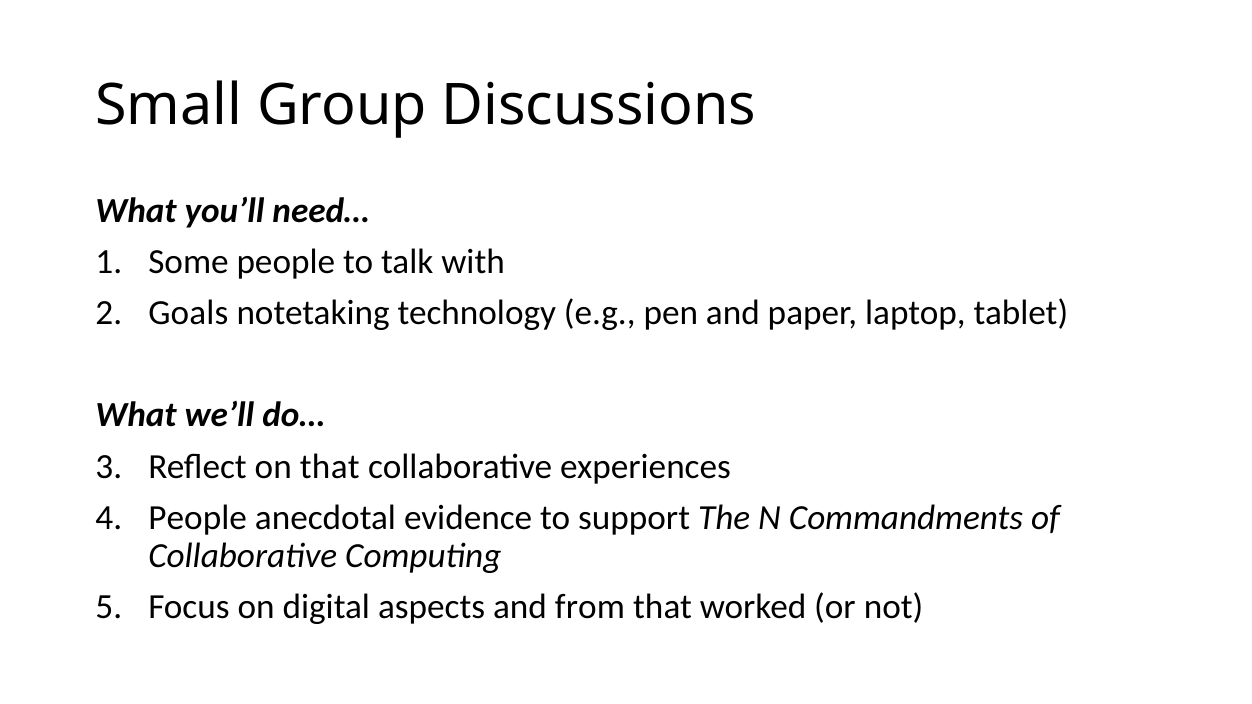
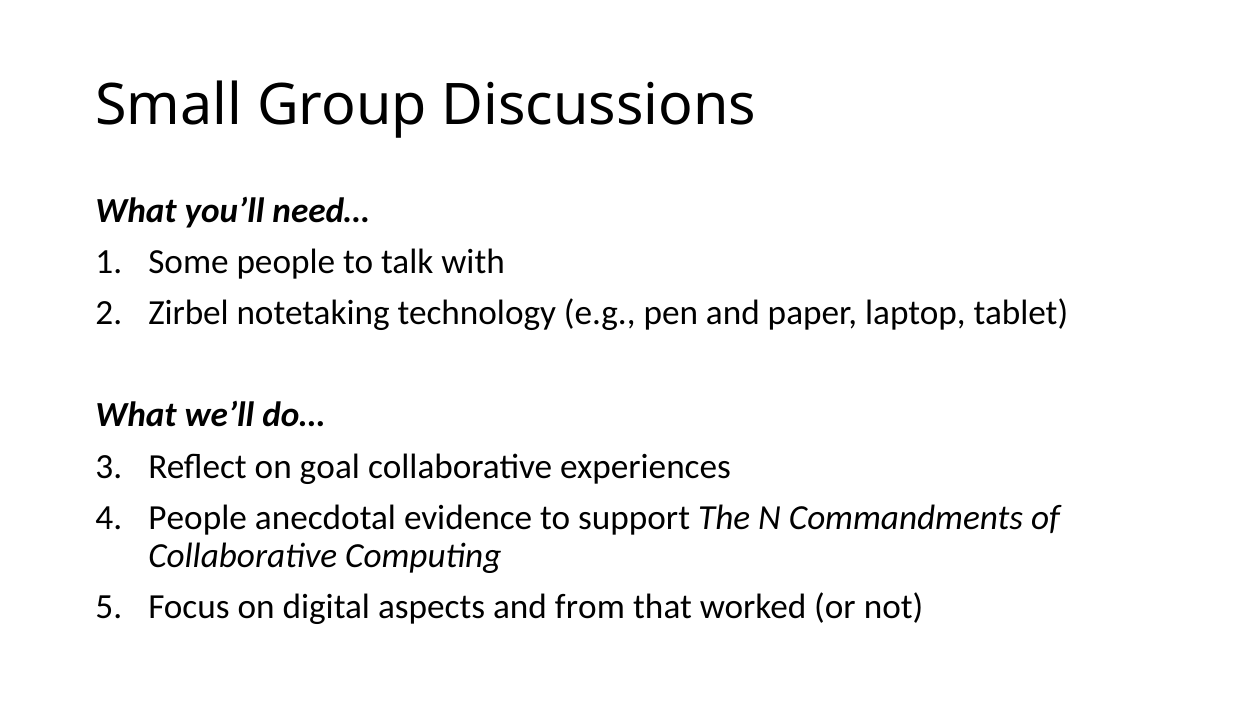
Goals: Goals -> Zirbel
on that: that -> goal
